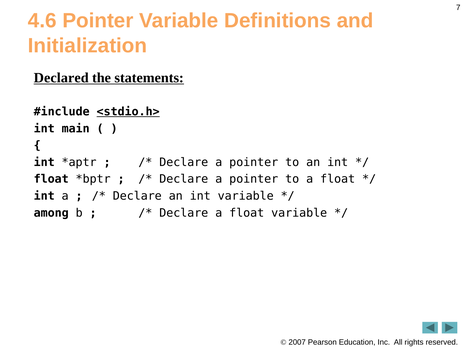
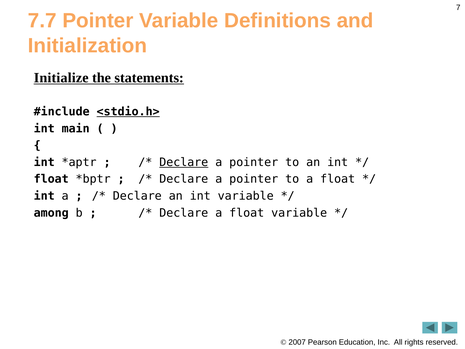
4.6: 4.6 -> 7.7
Declared: Declared -> Initialize
Declare at (184, 162) underline: none -> present
